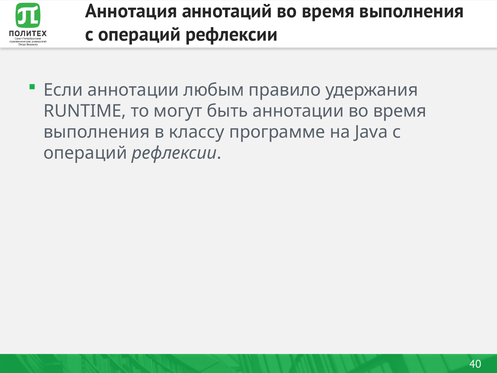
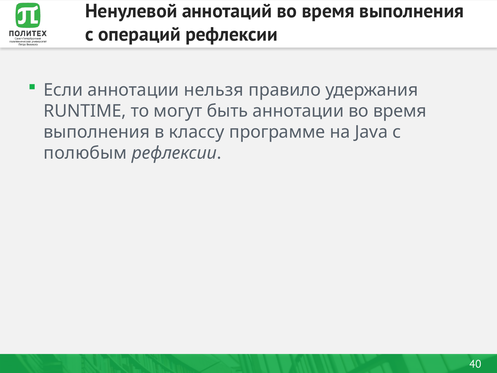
Аннотация: Аннотация -> Ненулевой
любым: любым -> нельзя
операций at (85, 153): операций -> полюбым
